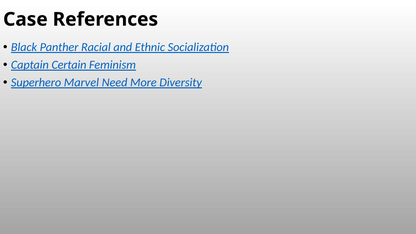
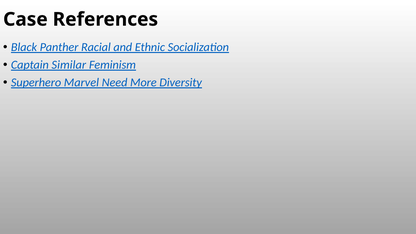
Certain: Certain -> Similar
